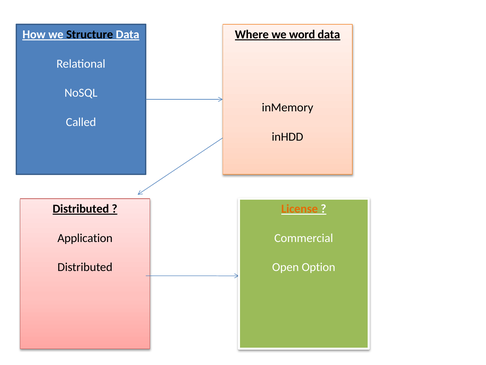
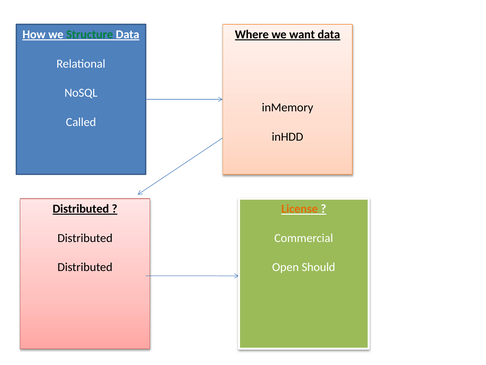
Structure colour: black -> green
word: word -> want
Application at (85, 238): Application -> Distributed
Option: Option -> Should
